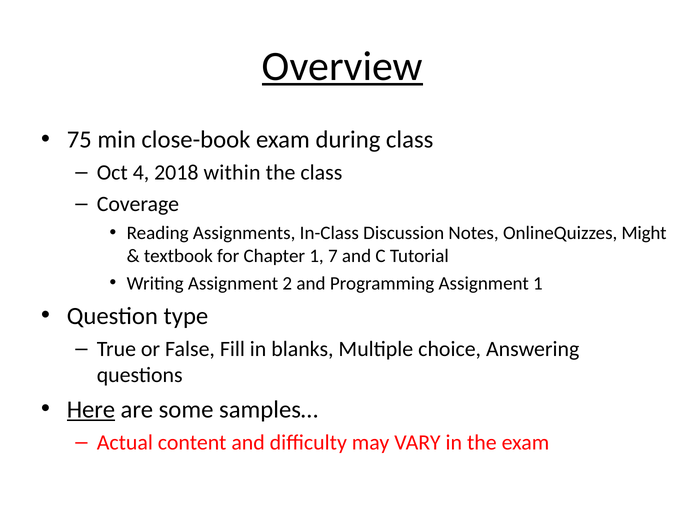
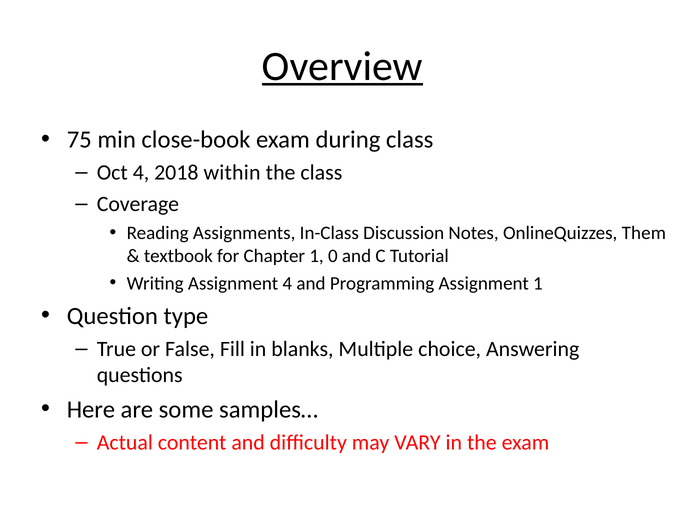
Might: Might -> Them
7: 7 -> 0
Assignment 2: 2 -> 4
Here underline: present -> none
